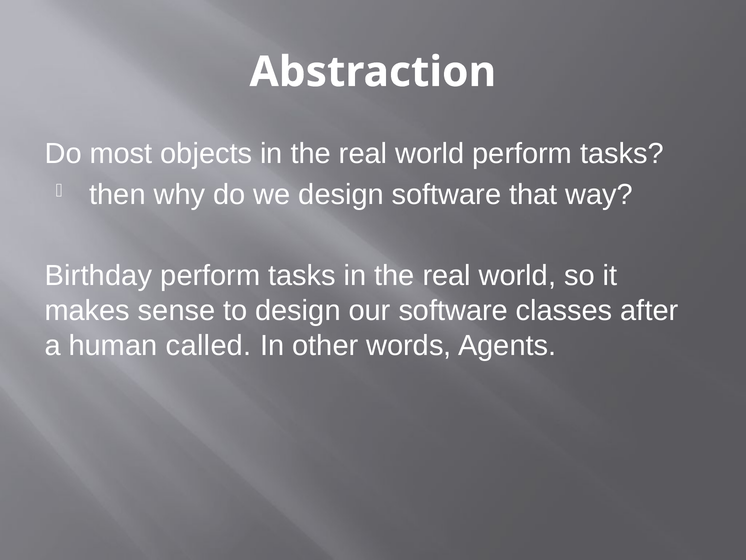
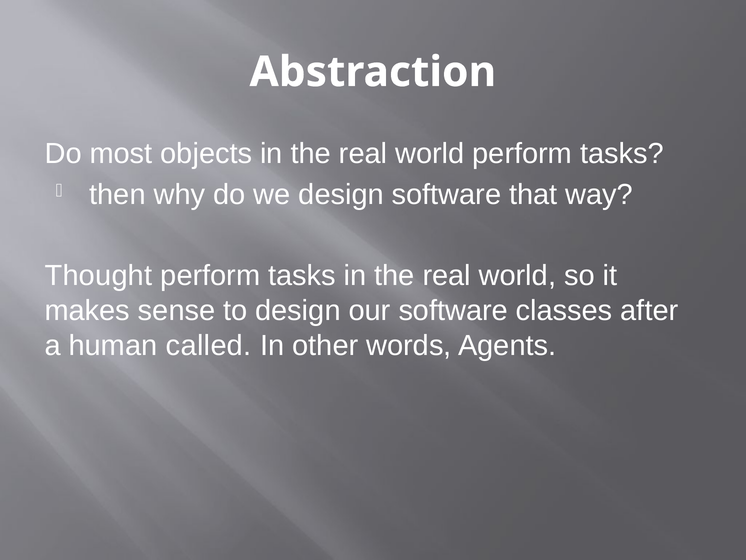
Birthday: Birthday -> Thought
